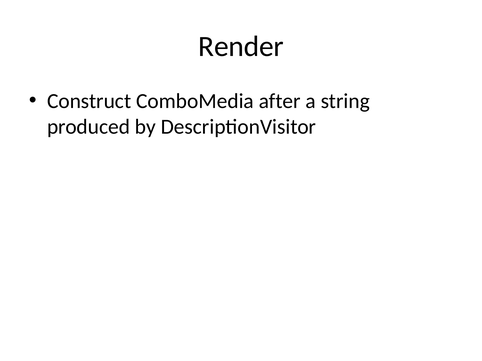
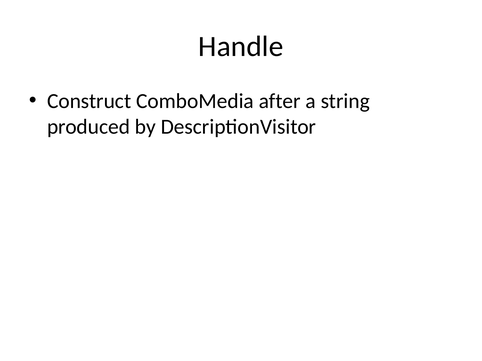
Render: Render -> Handle
